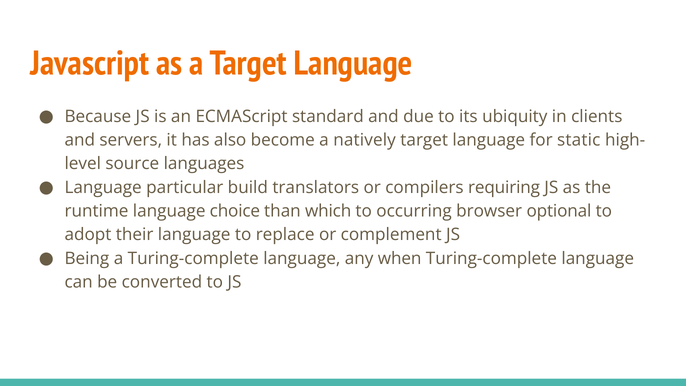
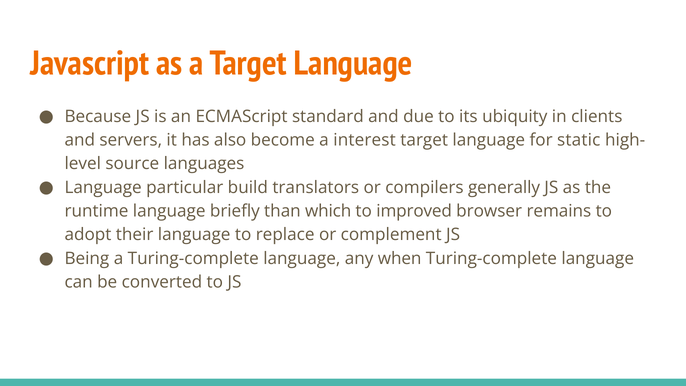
natively: natively -> interest
requiring: requiring -> generally
choice: choice -> briefly
occurring: occurring -> improved
optional: optional -> remains
